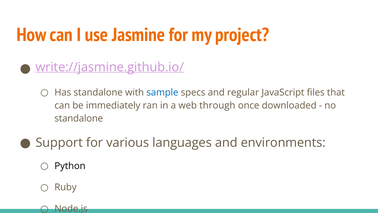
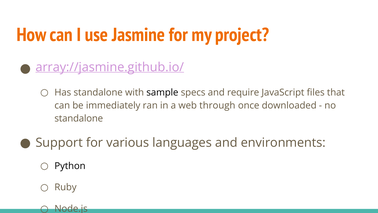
write://jasmine.github.io/: write://jasmine.github.io/ -> array://jasmine.github.io/
sample colour: blue -> black
regular: regular -> require
